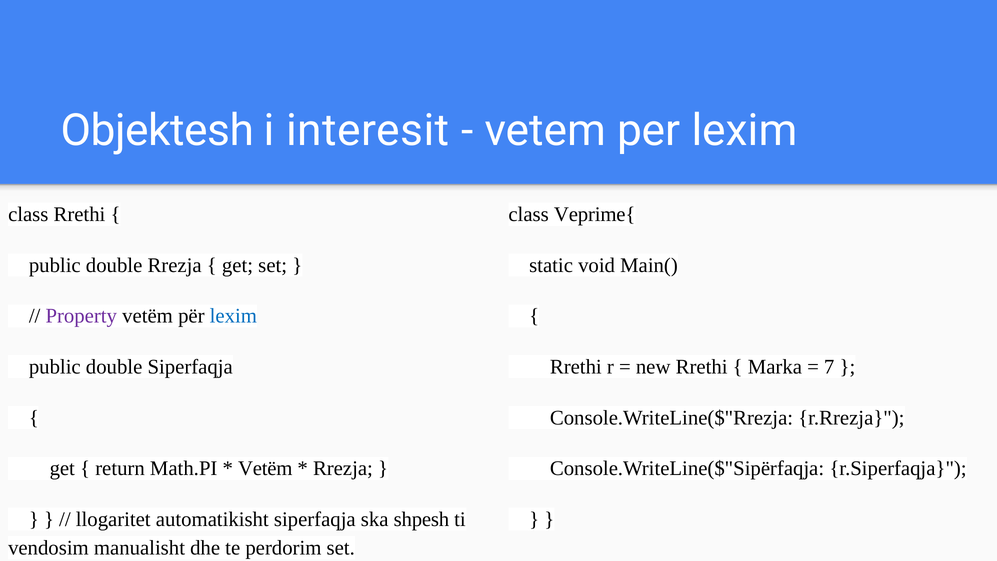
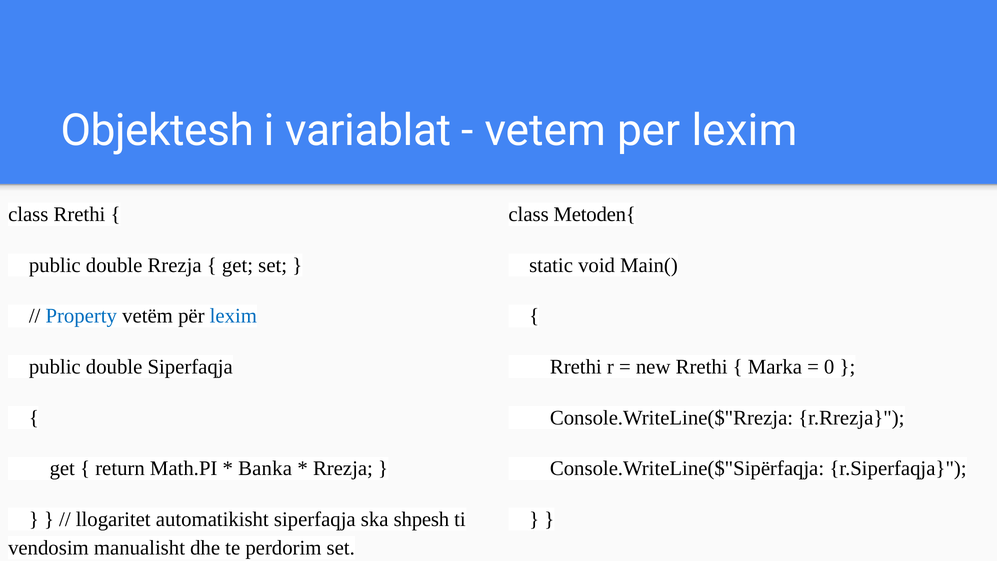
interesit: interesit -> variablat
Veprime{: Veprime{ -> Metoden{
Property colour: purple -> blue
7: 7 -> 0
Vetëm at (265, 468): Vetëm -> Banka
